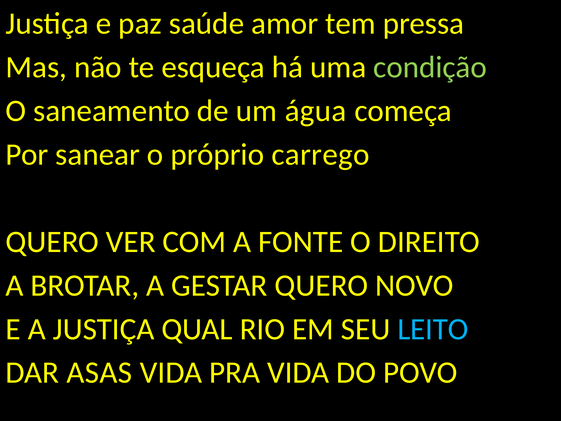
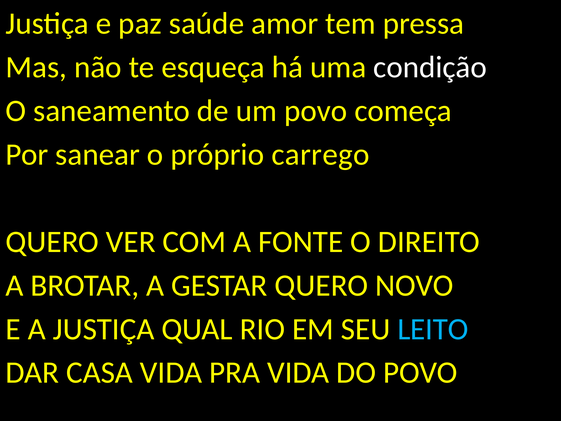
condição colour: light green -> white
um água: água -> povo
ASAS: ASAS -> CASA
